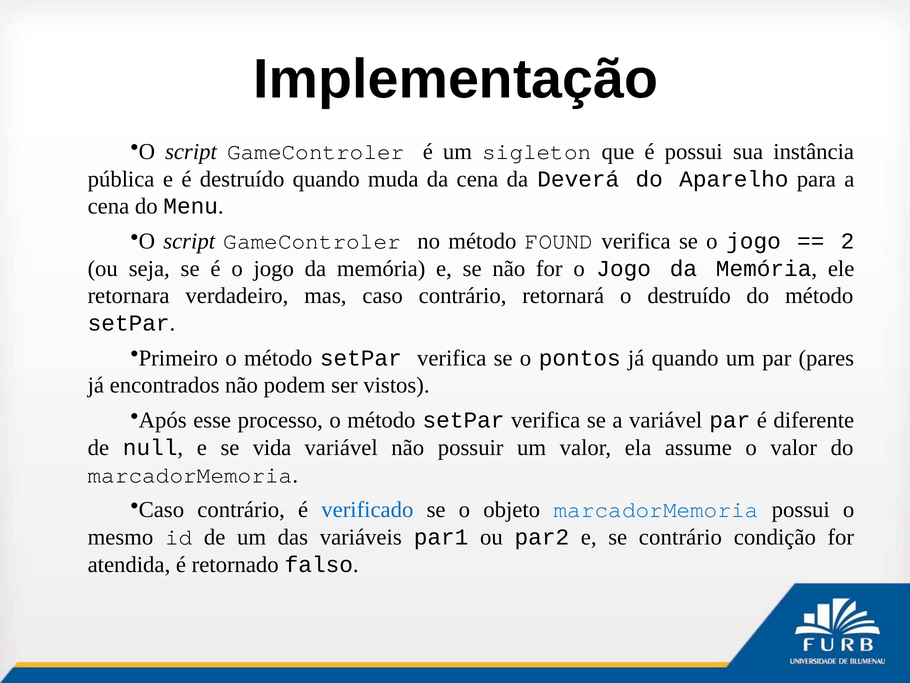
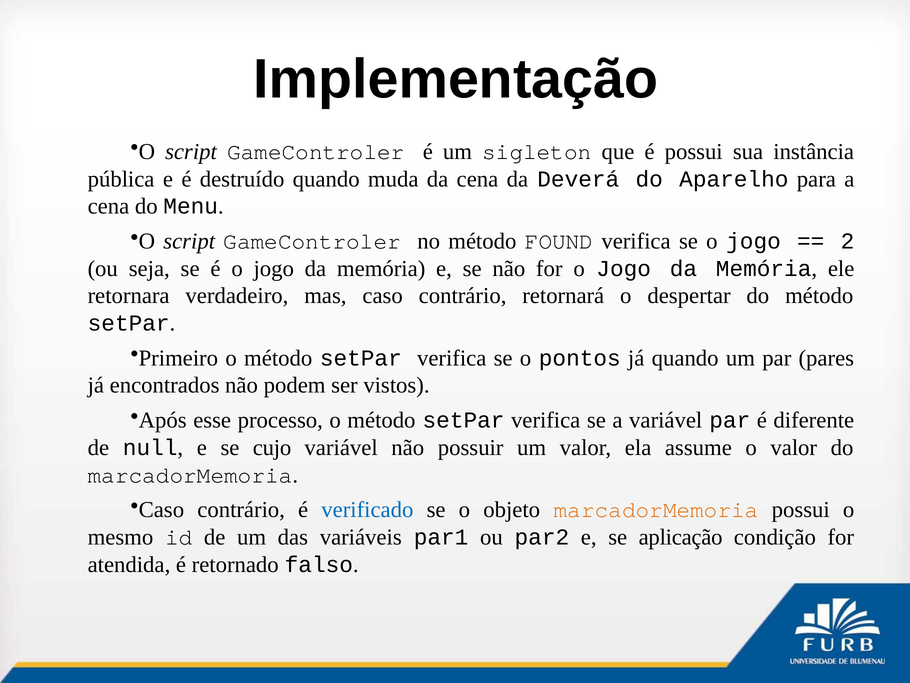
o destruído: destruído -> despertar
vida: vida -> cujo
marcadorMemoria at (656, 510) colour: blue -> orange
se contrário: contrário -> aplicação
